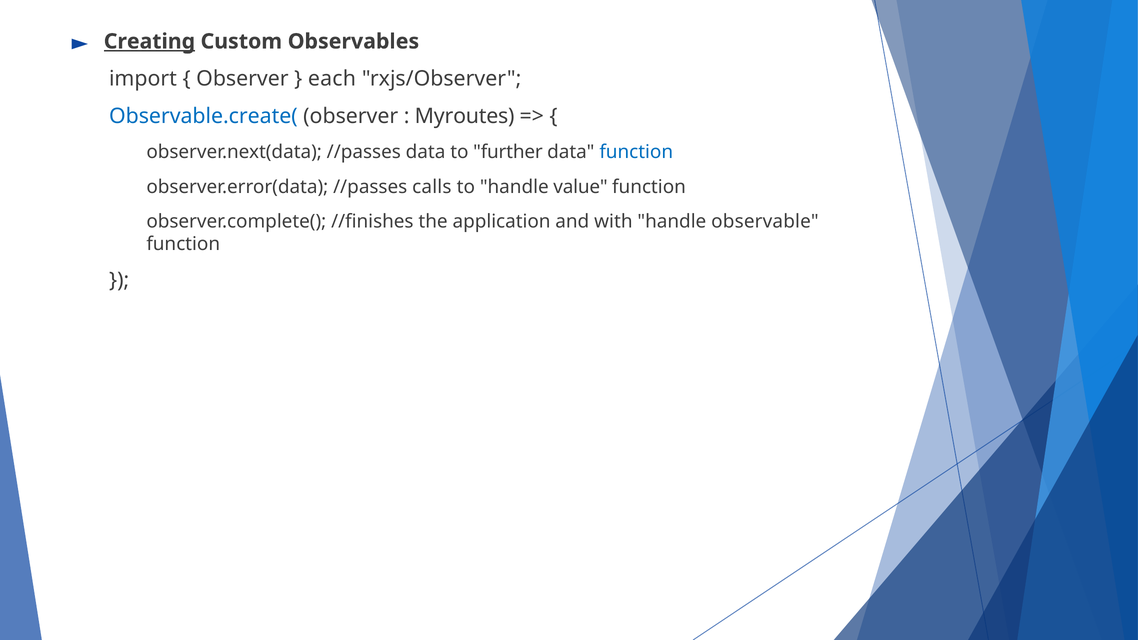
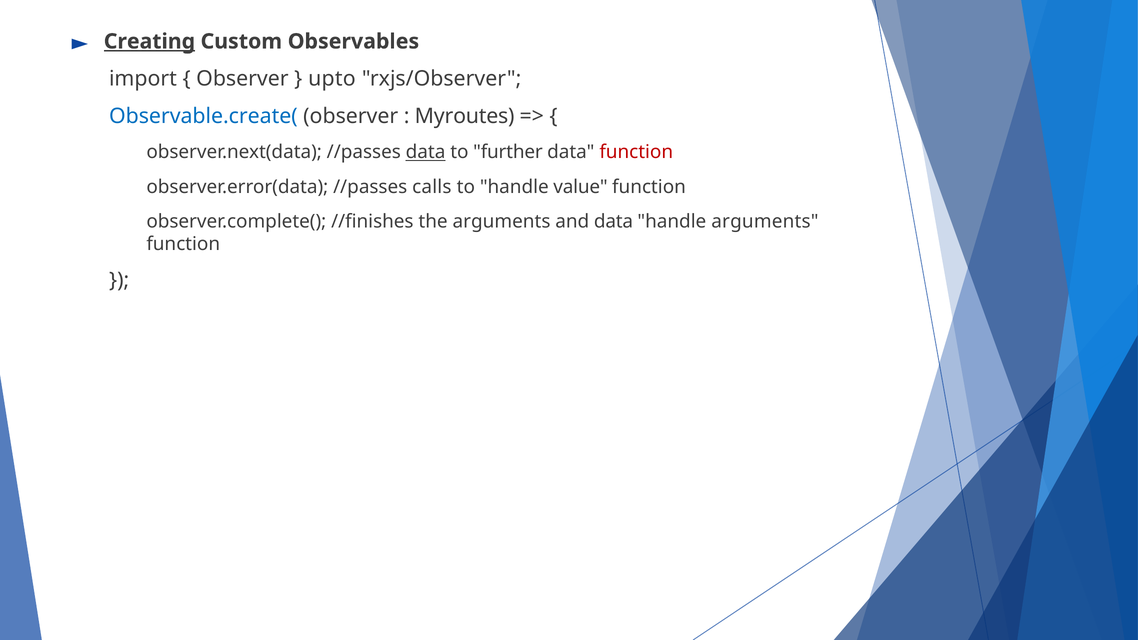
each: each -> upto
data at (426, 152) underline: none -> present
function at (636, 152) colour: blue -> red
the application: application -> arguments
and with: with -> data
handle observable: observable -> arguments
